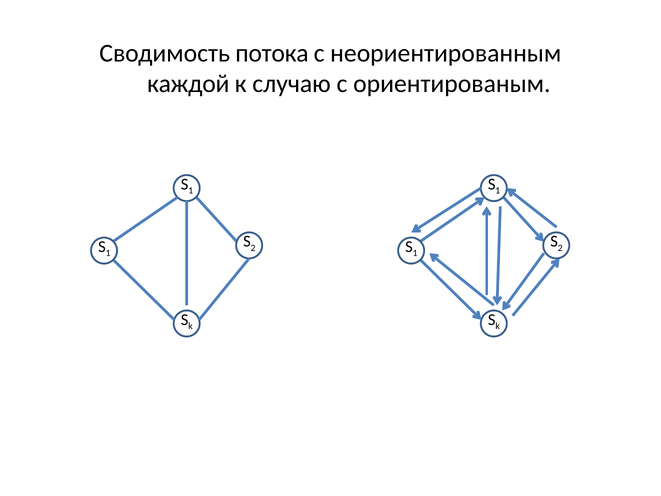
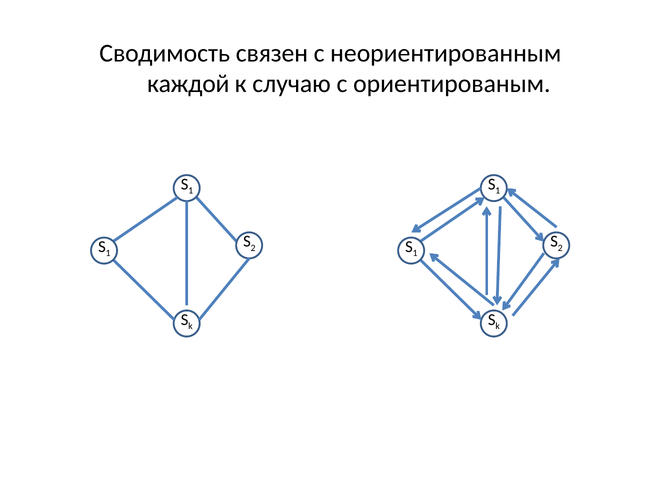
потока: потока -> связен
